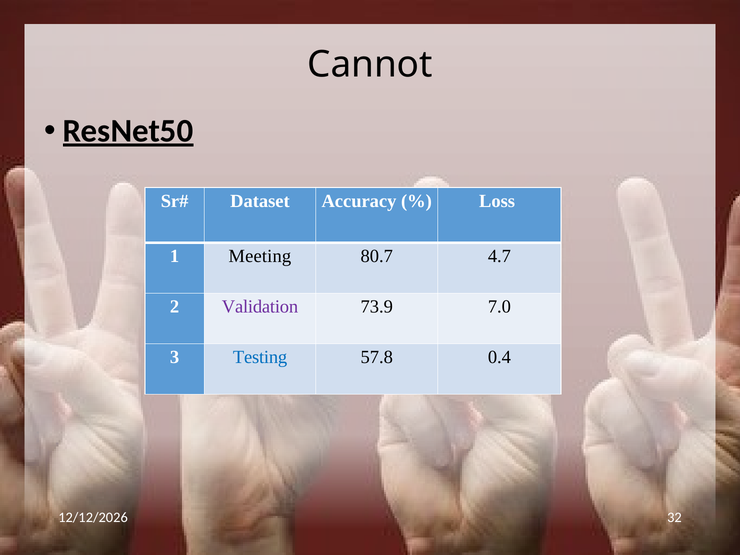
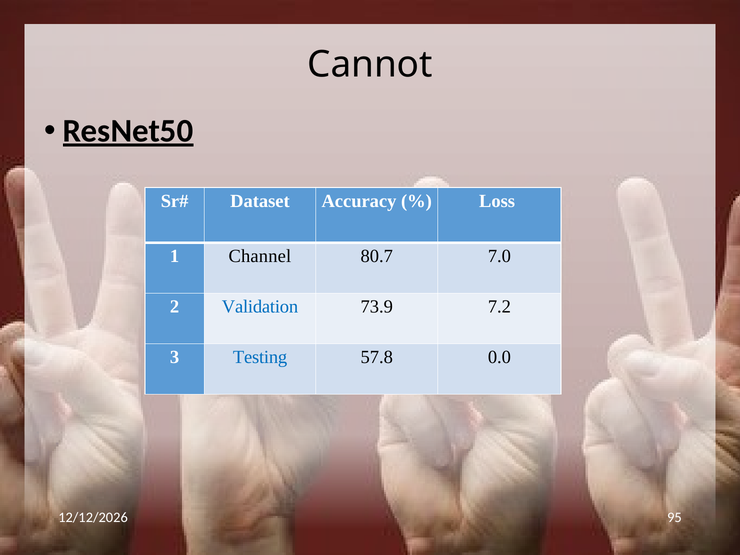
Meeting: Meeting -> Channel
4.7: 4.7 -> 7.0
Validation colour: purple -> blue
7.0: 7.0 -> 7.2
0.4: 0.4 -> 0.0
32: 32 -> 95
